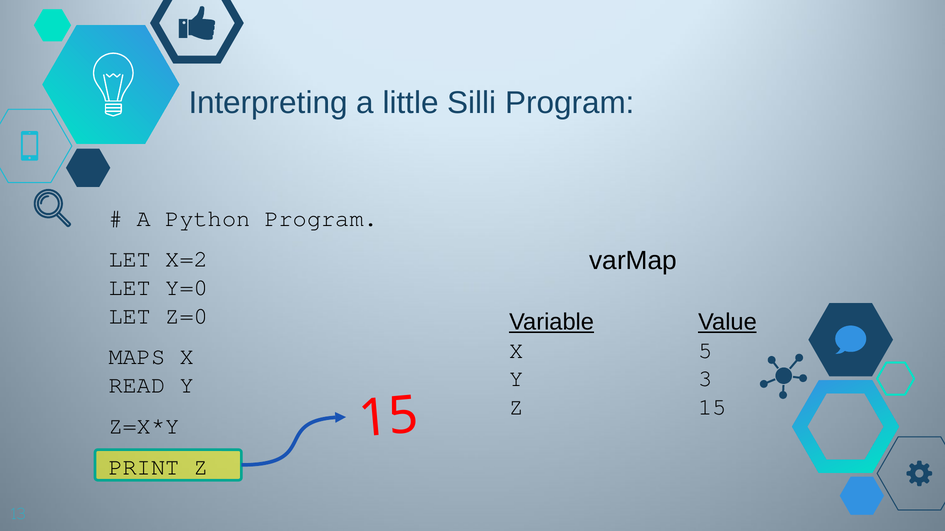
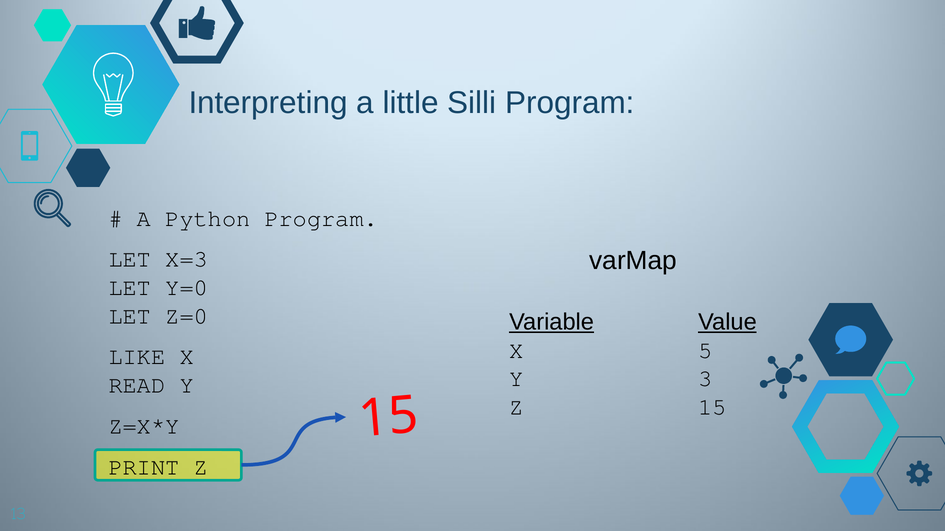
X=2: X=2 -> X=3
MAPS: MAPS -> LIKE
